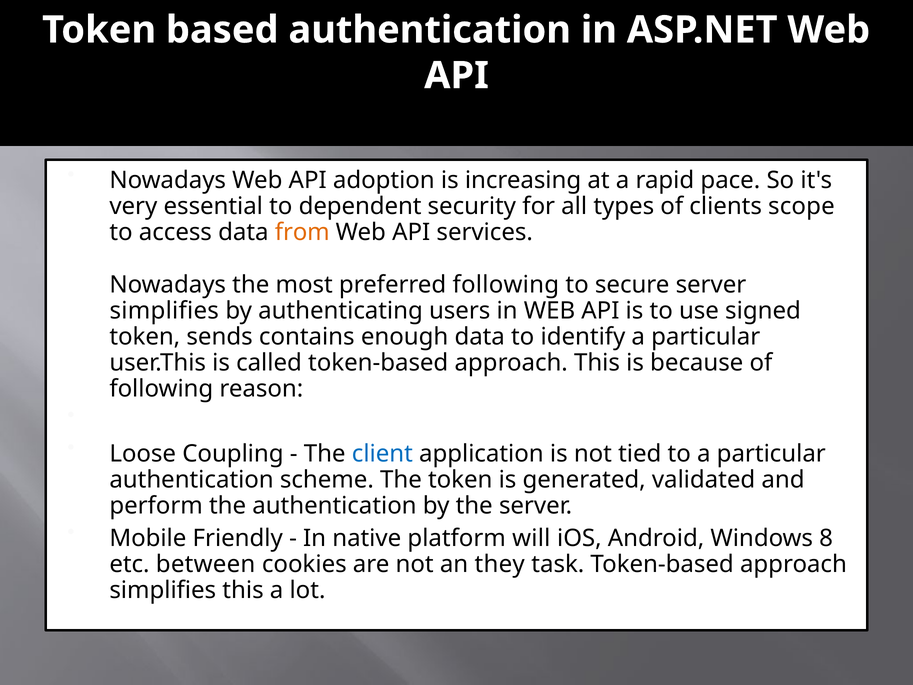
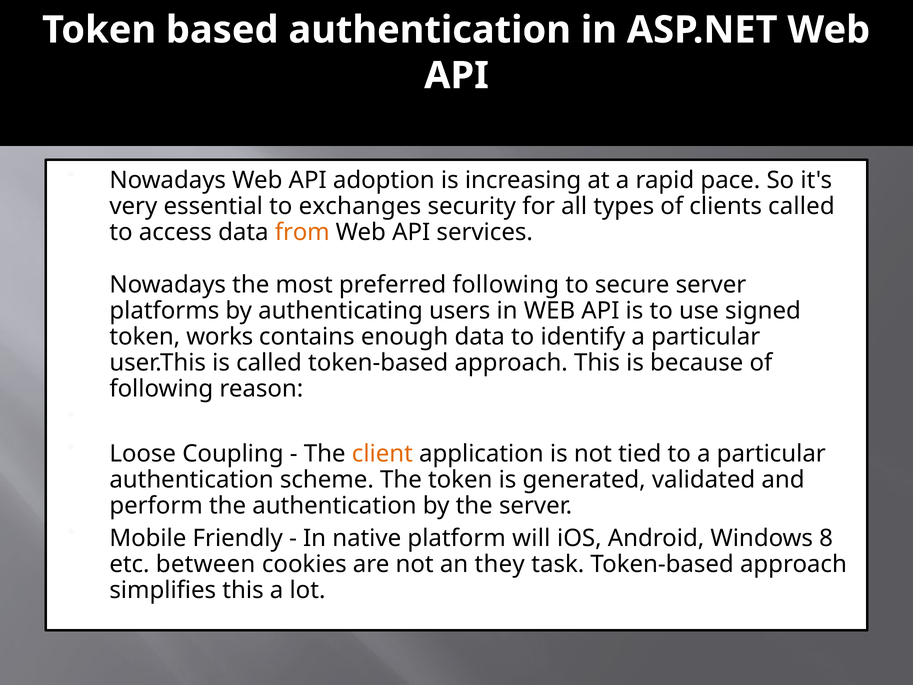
dependent: dependent -> exchanges
clients scope: scope -> called
simplifies at (164, 311): simplifies -> platforms
sends: sends -> works
client colour: blue -> orange
